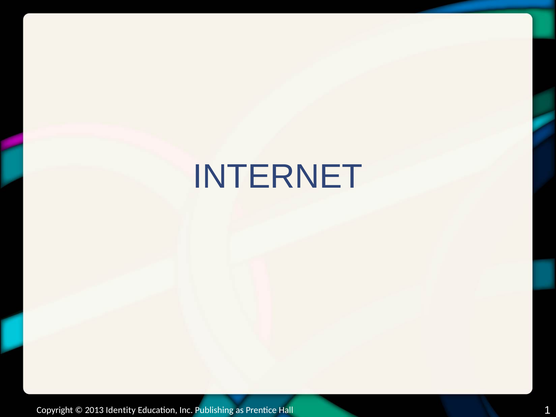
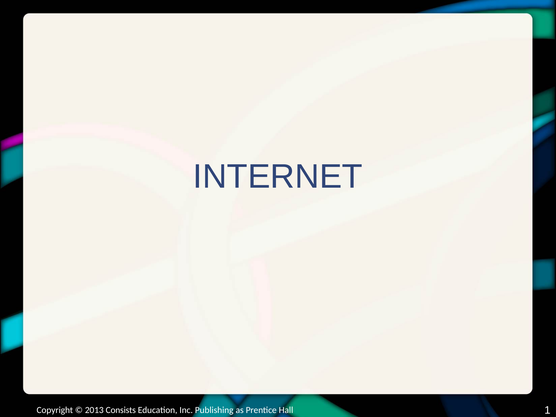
Identity: Identity -> Consists
